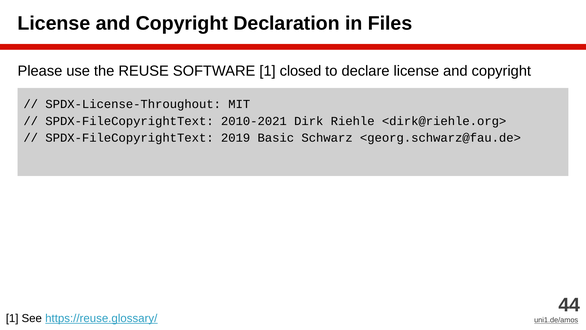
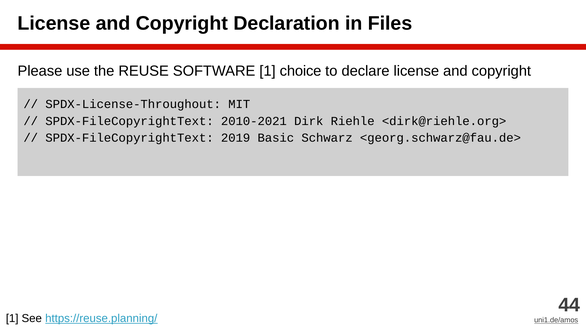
closed: closed -> choice
https://reuse.glossary/: https://reuse.glossary/ -> https://reuse.planning/
